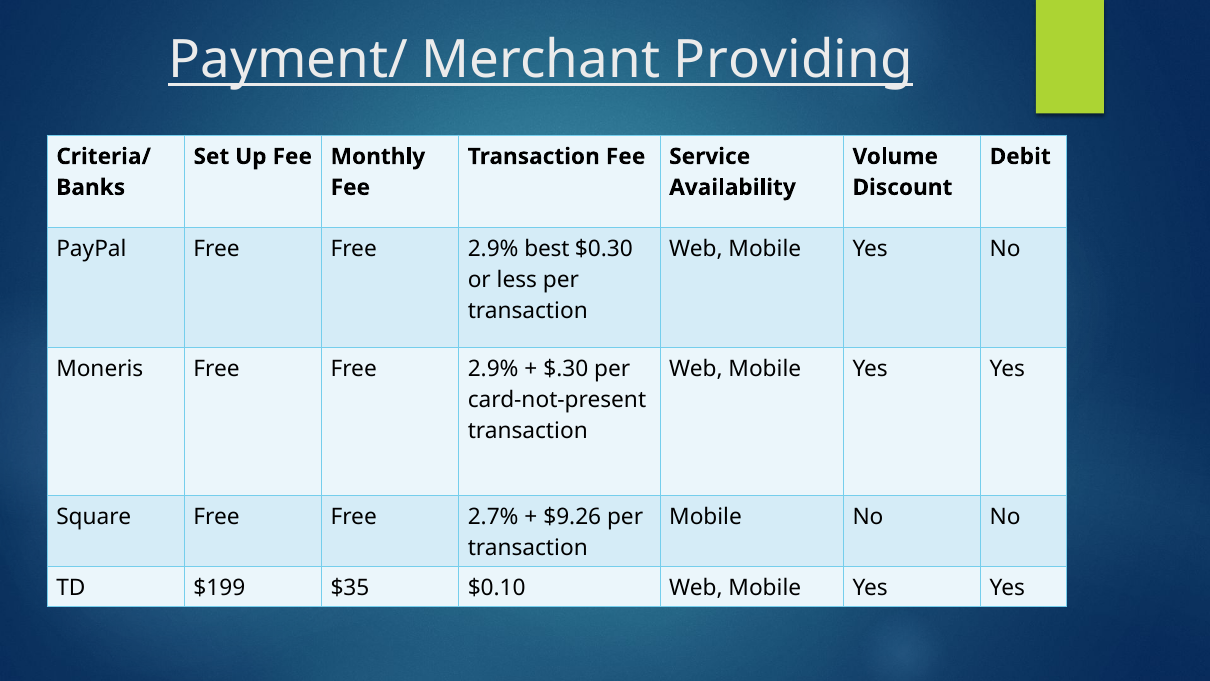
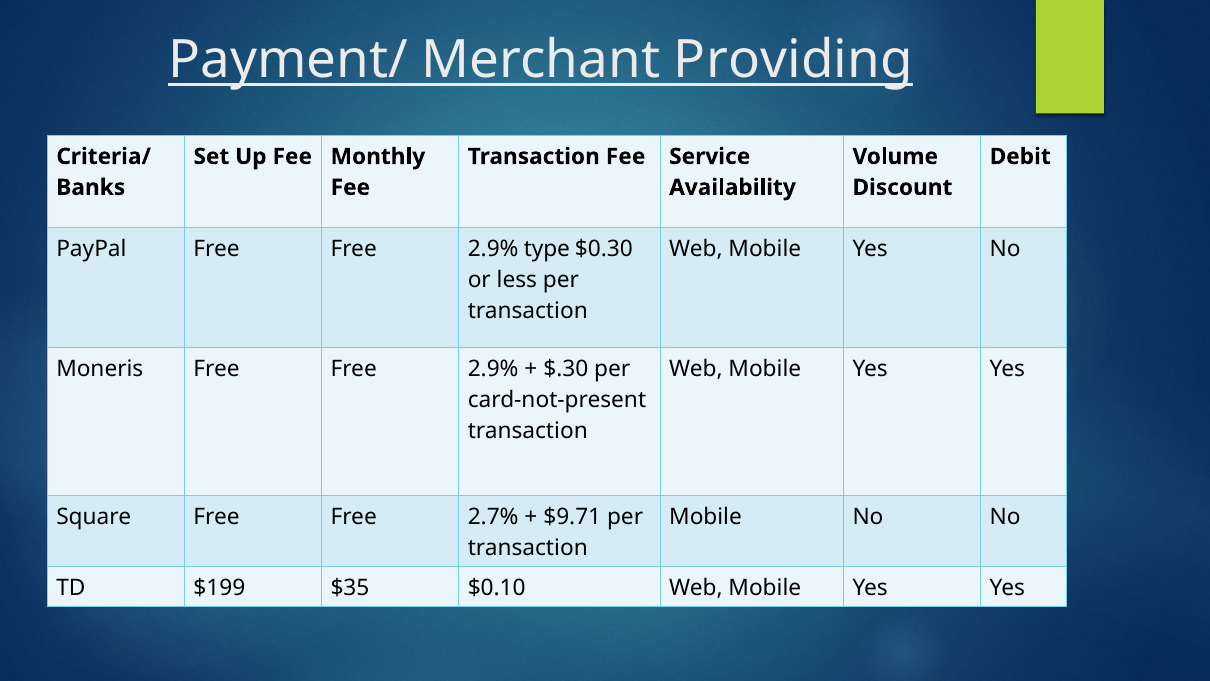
best: best -> type
$9.26: $9.26 -> $9.71
